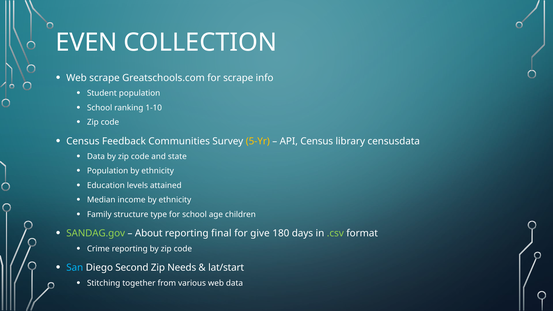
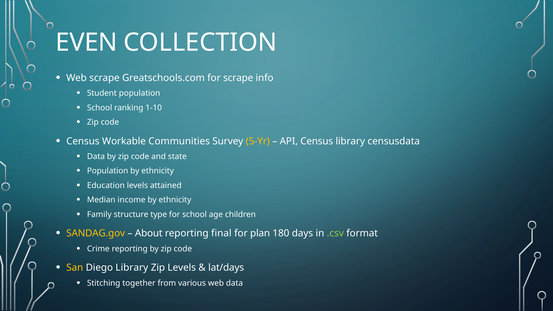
Feedback: Feedback -> Workable
SANDAG.gov colour: light green -> yellow
give: give -> plan
San colour: light blue -> yellow
Diego Second: Second -> Library
Zip Needs: Needs -> Levels
lat/start: lat/start -> lat/days
